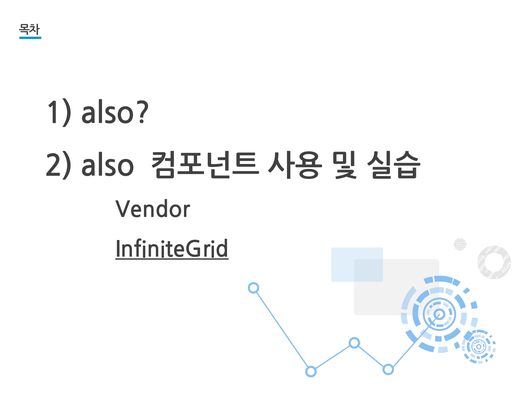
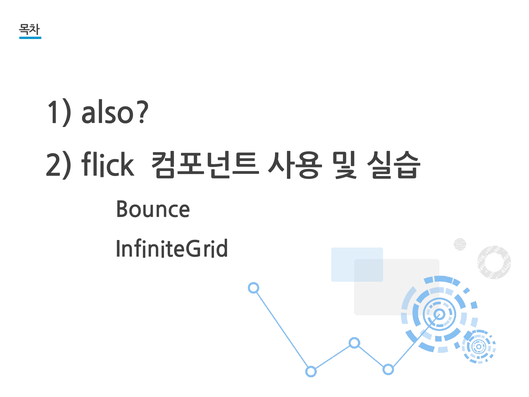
2 also: also -> flick
Vendor: Vendor -> Bounce
InfiniteGrid underline: present -> none
